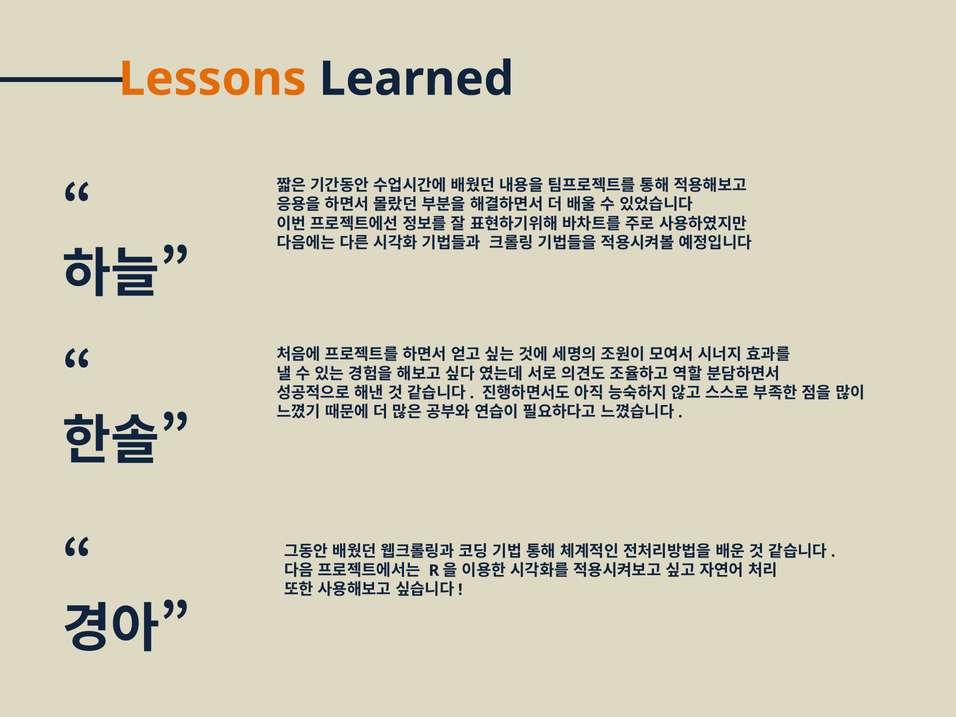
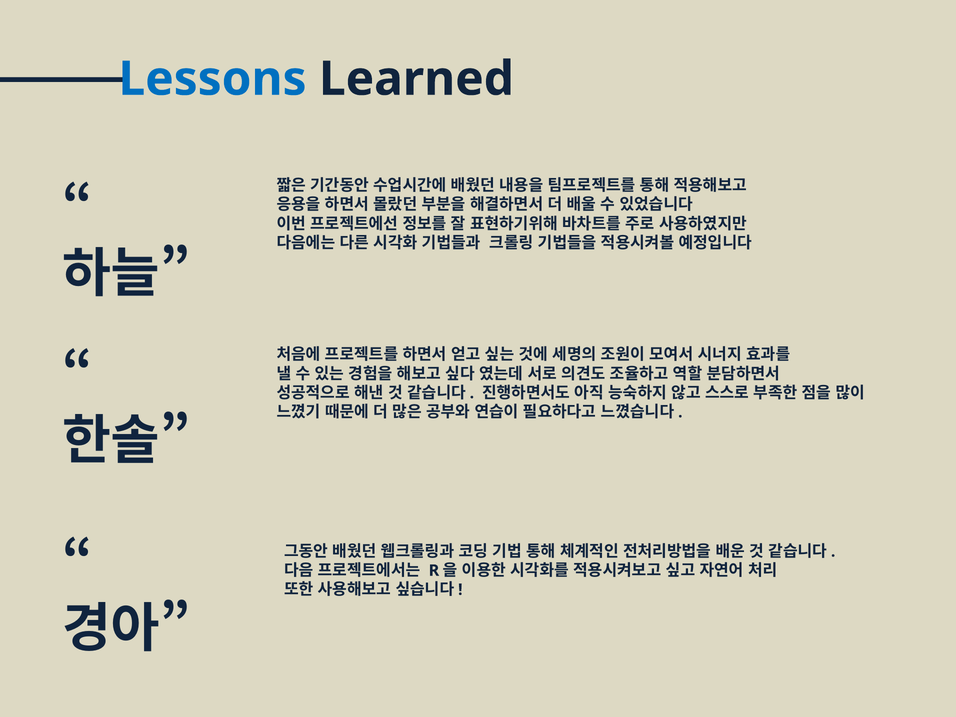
Lessons colour: orange -> blue
